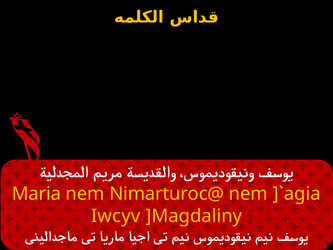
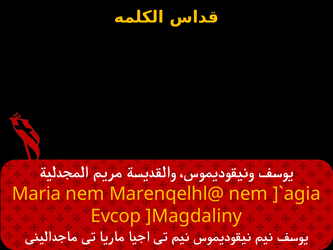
Nimarturoc@: Nimarturoc@ -> Marenqelhl@
Iwcyv: Iwcyv -> Evcop
